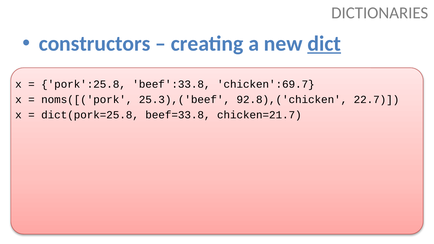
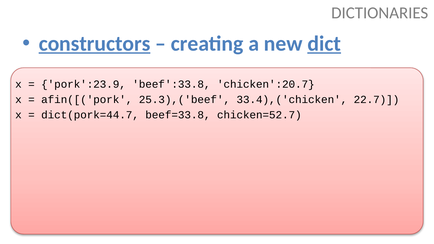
constructors underline: none -> present
pork':25.8: pork':25.8 -> pork':23.9
chicken':69.7: chicken':69.7 -> chicken':20.7
noms([('pork: noms([('pork -> afin([('pork
92.8),('chicken: 92.8),('chicken -> 33.4),('chicken
dict(pork=25.8: dict(pork=25.8 -> dict(pork=44.7
chicken=21.7: chicken=21.7 -> chicken=52.7
